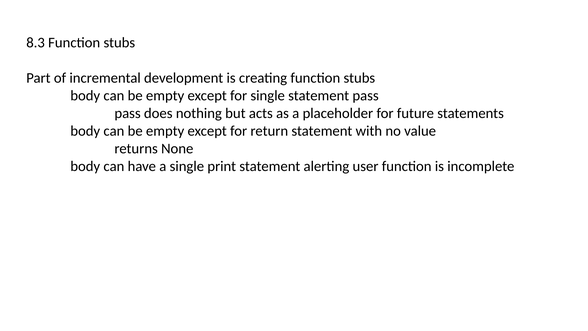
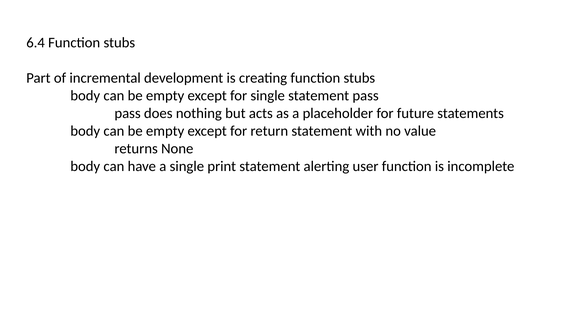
8.3: 8.3 -> 6.4
